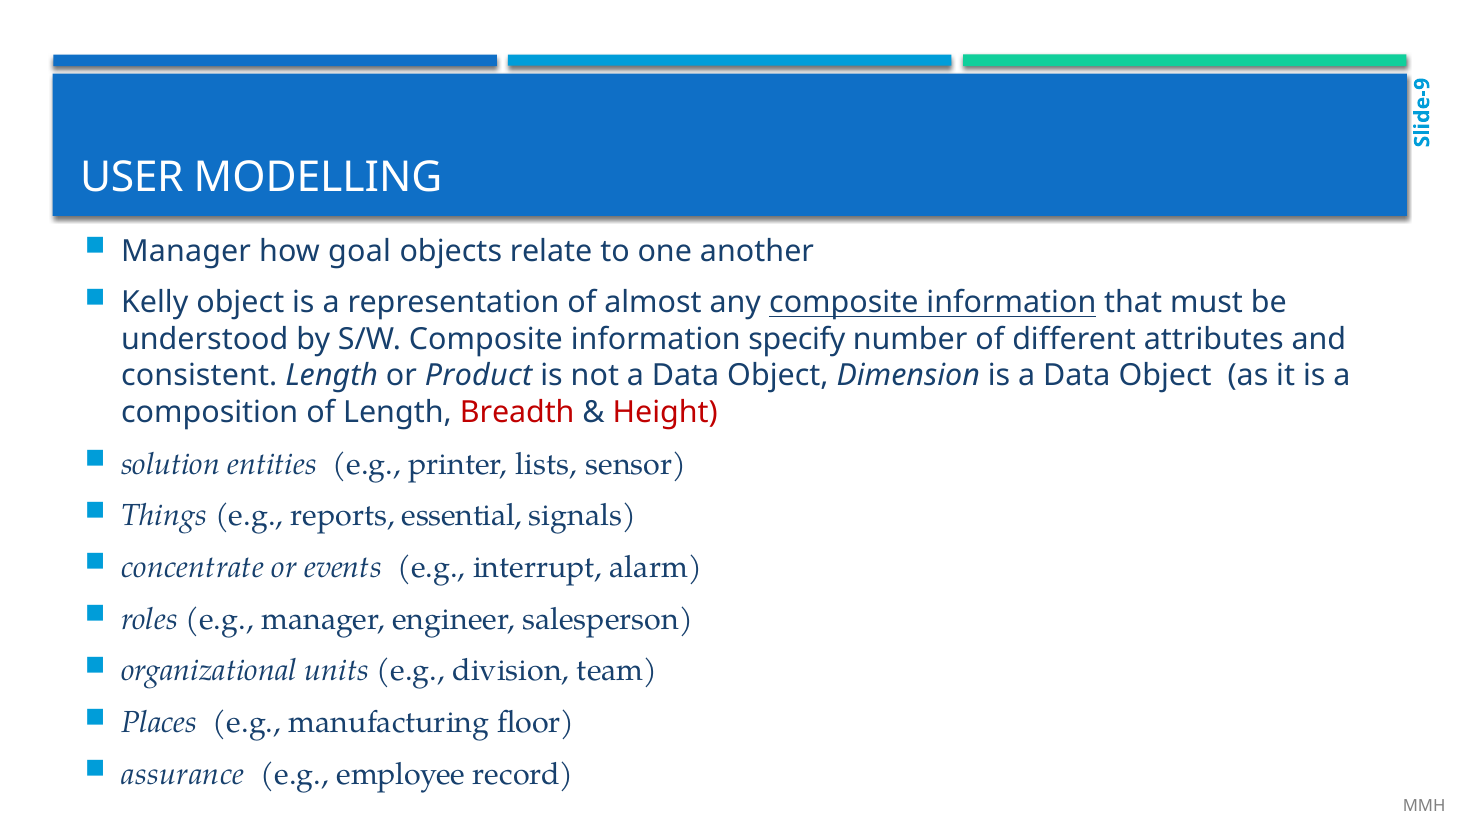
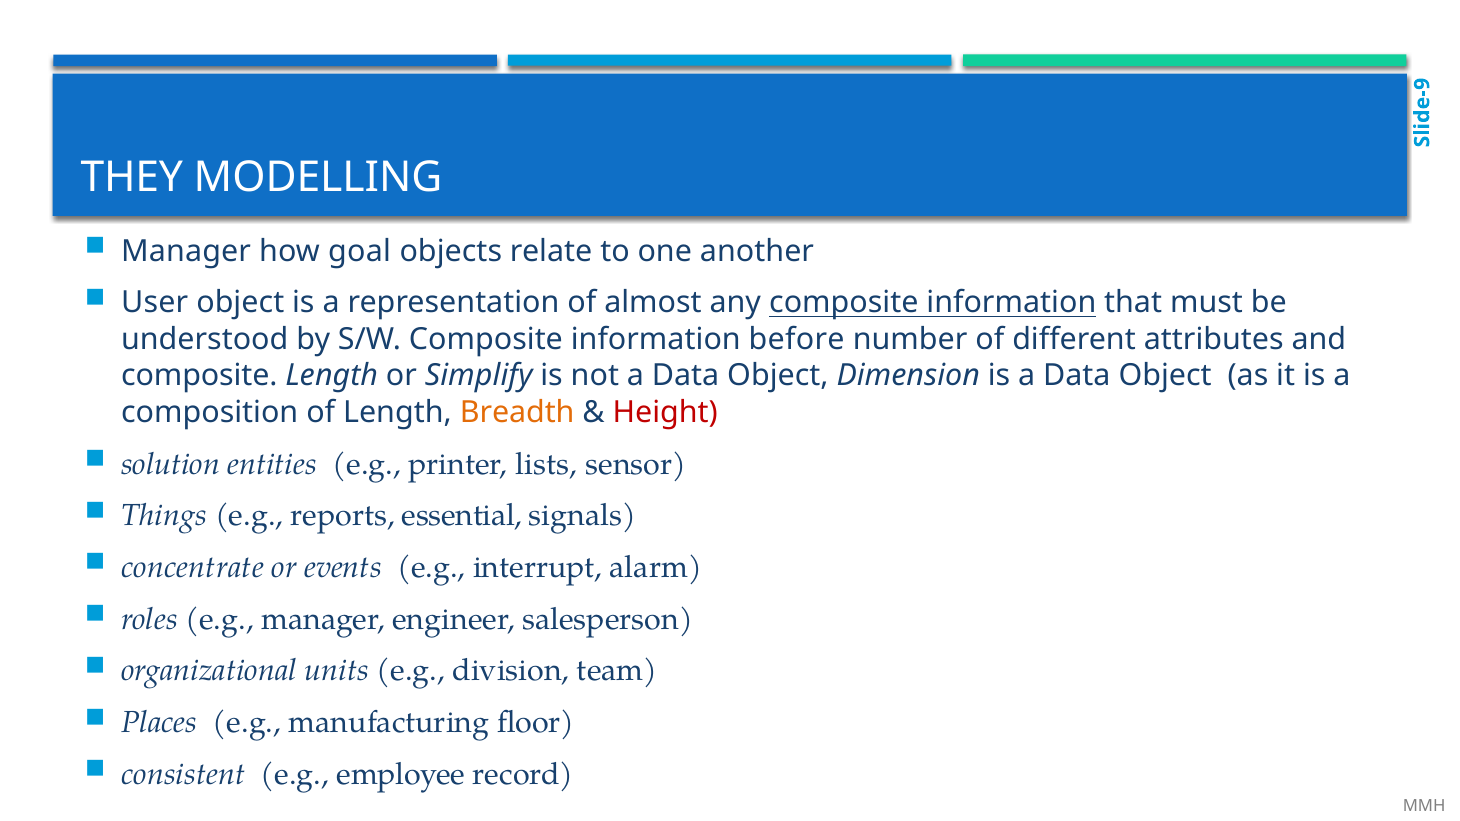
USER: USER -> THEY
Kelly: Kelly -> User
specify: specify -> before
consistent at (199, 376): consistent -> composite
Product: Product -> Simplify
Breadth colour: red -> orange
assurance: assurance -> consistent
